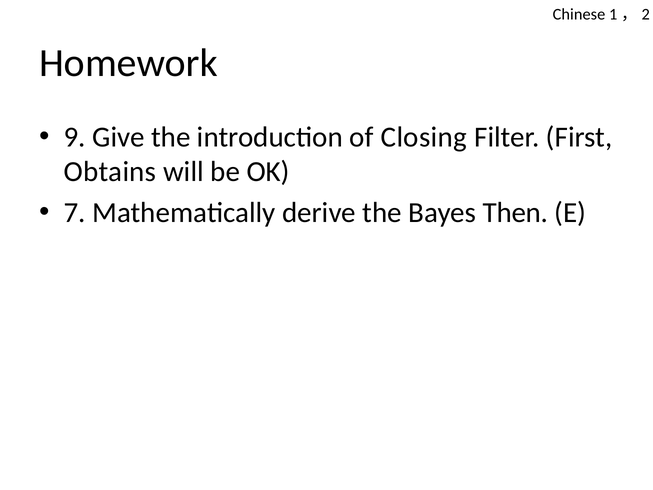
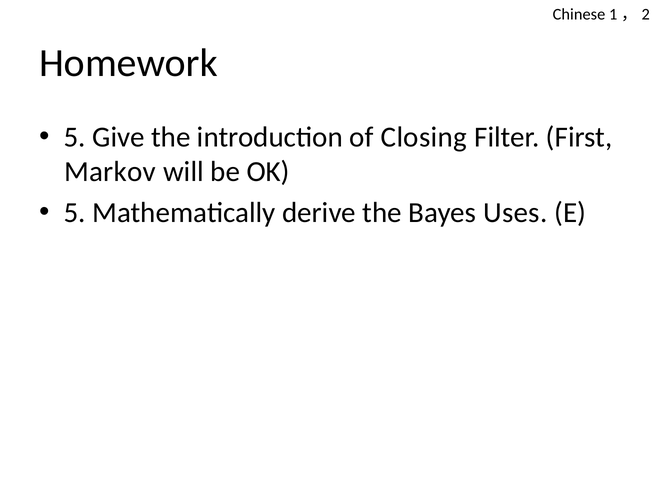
9 at (75, 137): 9 -> 5
Obtains: Obtains -> Markov
7 at (75, 212): 7 -> 5
Then: Then -> Uses
